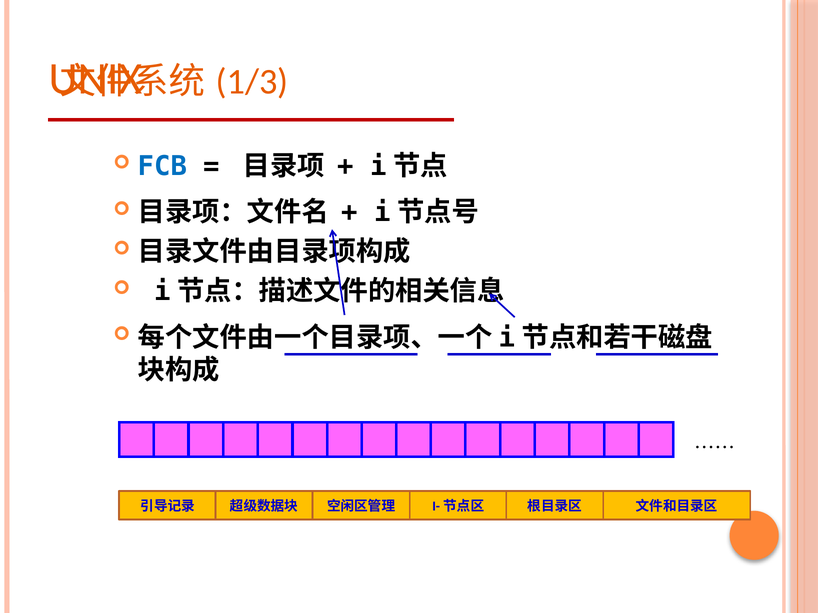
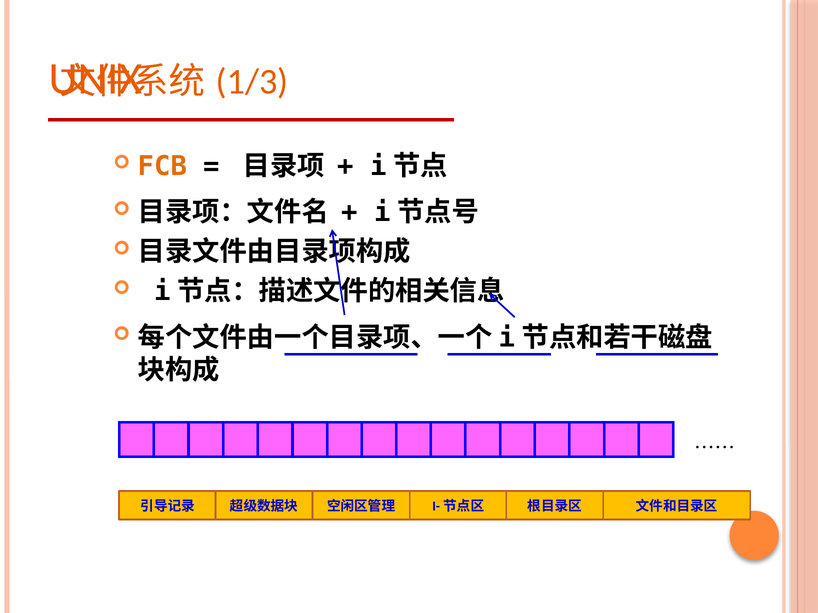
FCB colour: blue -> orange
